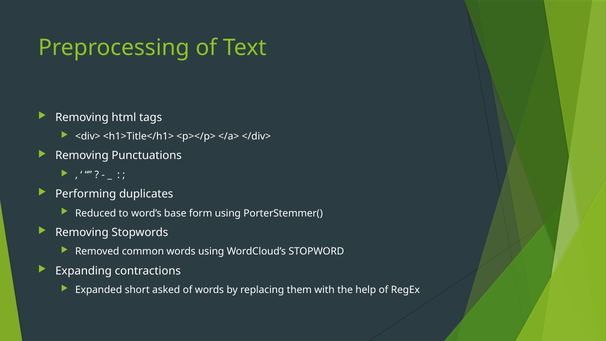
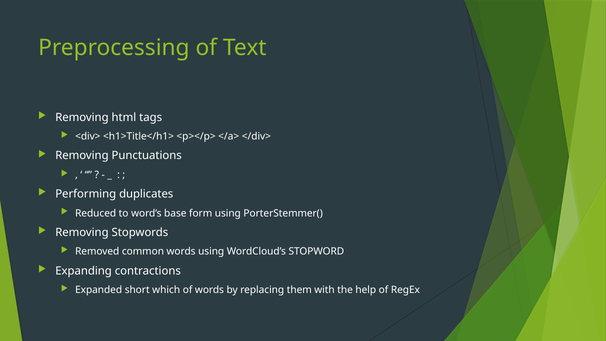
asked: asked -> which
